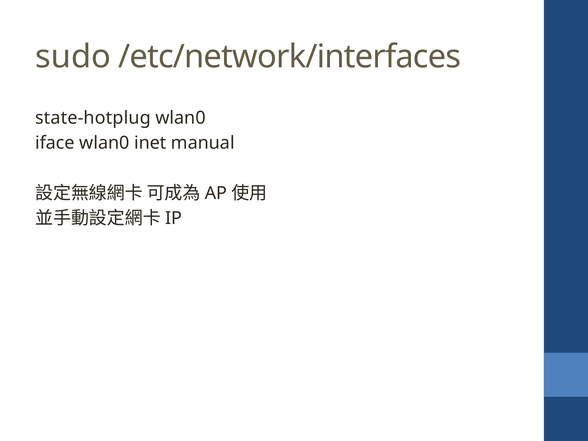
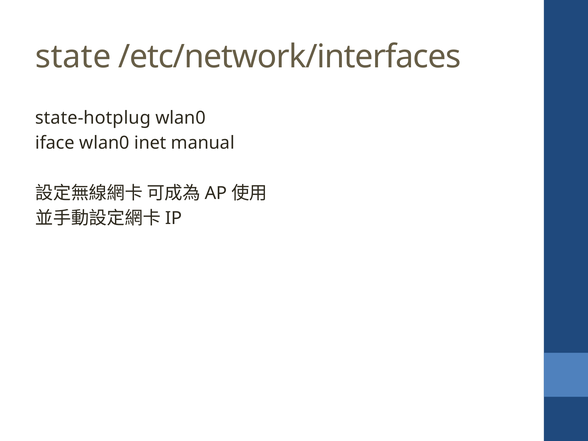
sudo: sudo -> state
